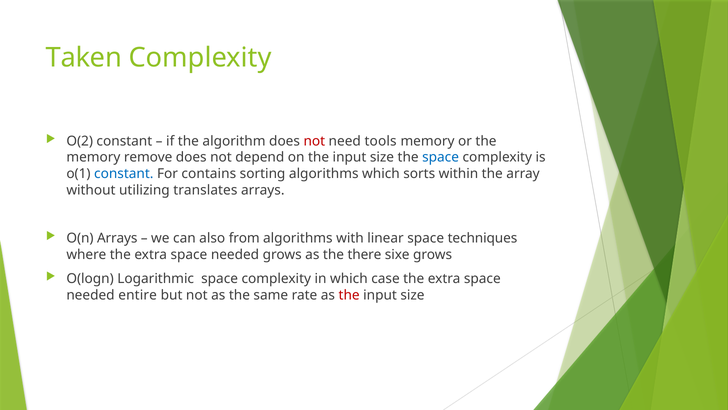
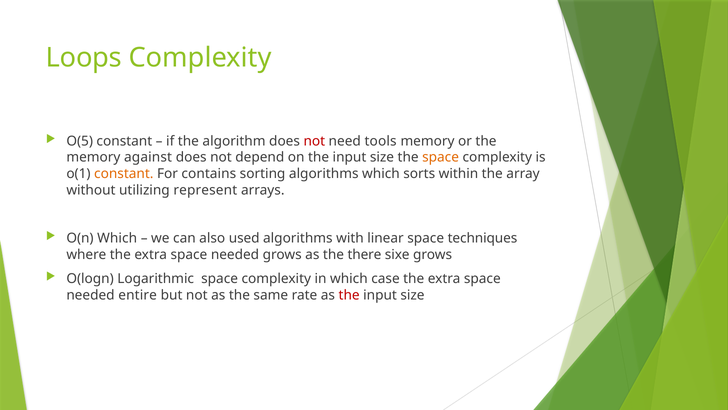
Taken: Taken -> Loops
O(2: O(2 -> O(5
remove: remove -> against
space at (441, 157) colour: blue -> orange
constant at (124, 174) colour: blue -> orange
translates: translates -> represent
O(n Arrays: Arrays -> Which
from: from -> used
